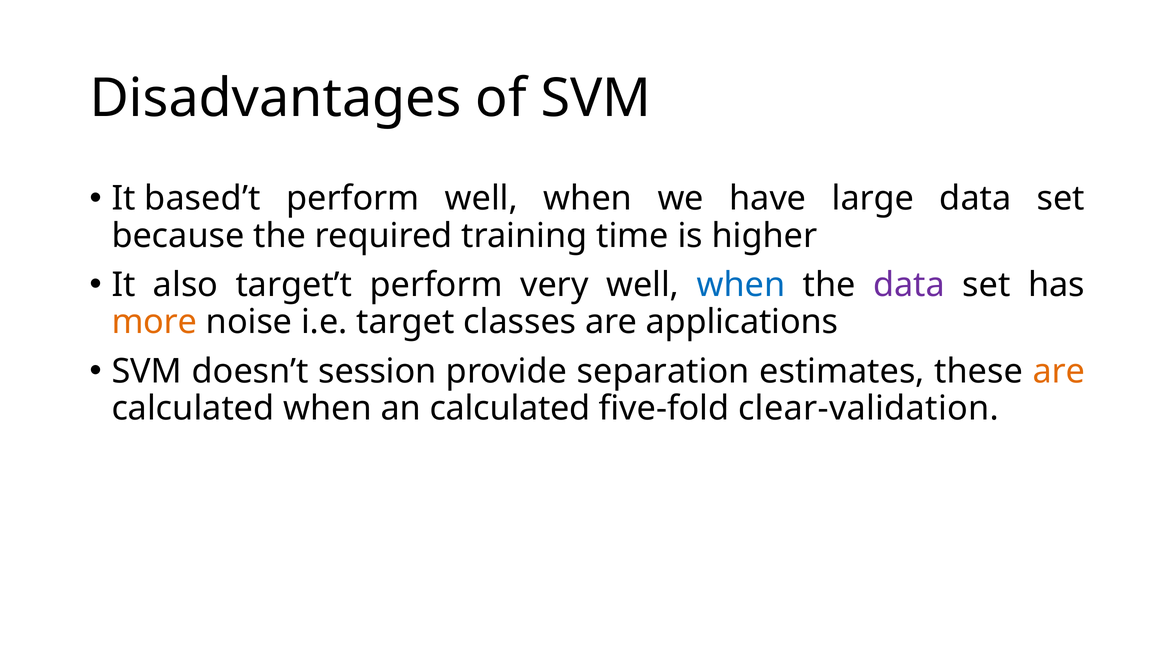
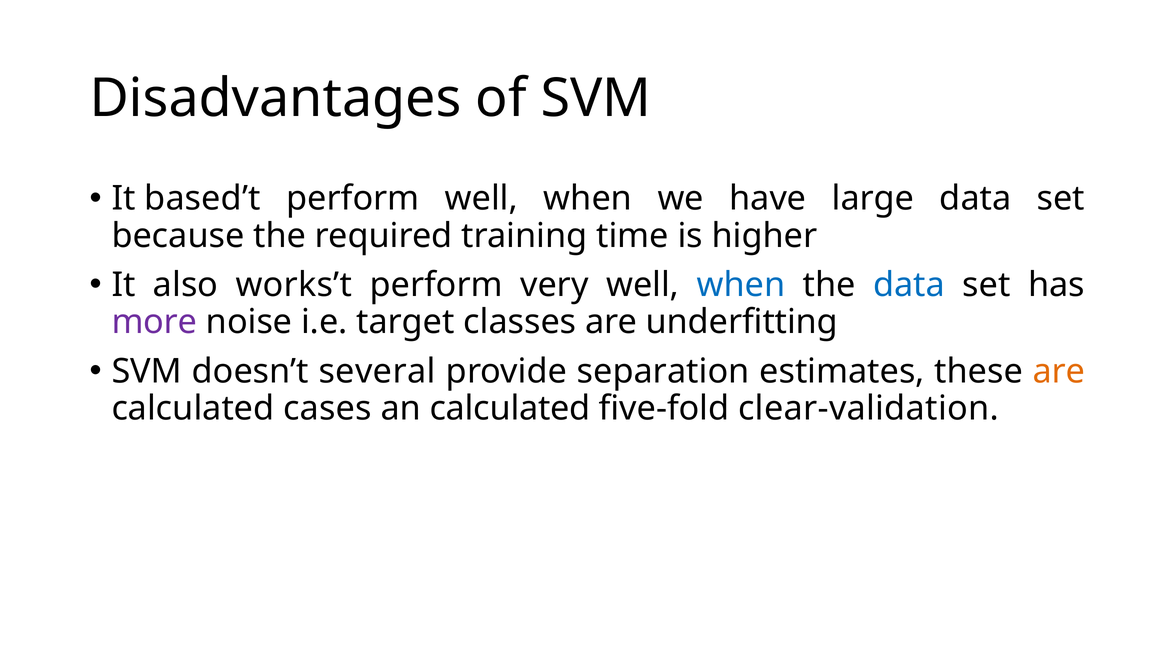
target’t: target’t -> works’t
data at (909, 285) colour: purple -> blue
more colour: orange -> purple
applications: applications -> underfitting
session: session -> several
calculated when: when -> cases
